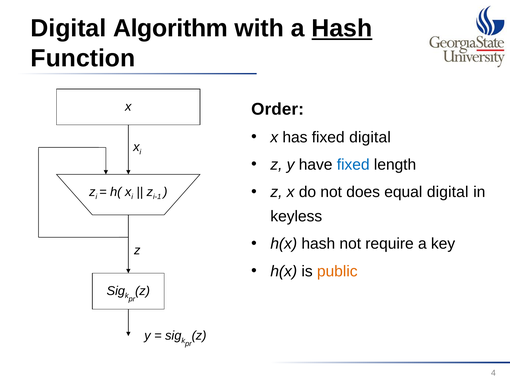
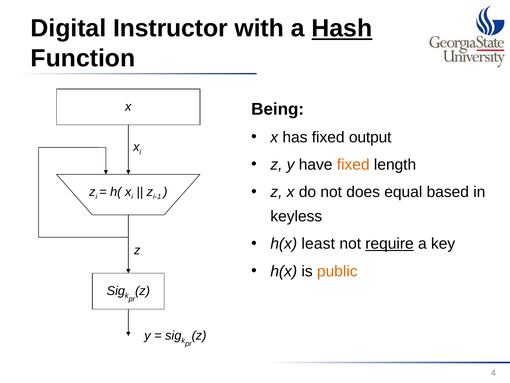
Algorithm: Algorithm -> Instructor
Order: Order -> Being
fixed digital: digital -> output
fixed at (353, 164) colour: blue -> orange
equal digital: digital -> based
h(x hash: hash -> least
require underline: none -> present
